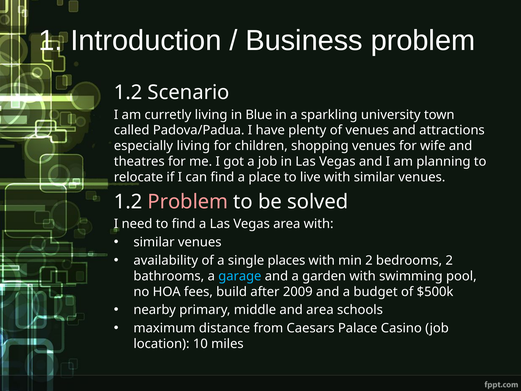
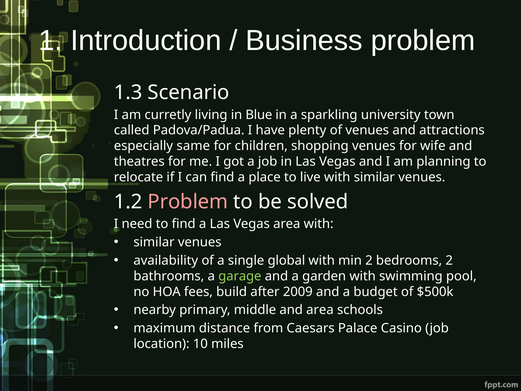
1.2 at (128, 93): 1.2 -> 1.3
especially living: living -> same
places: places -> global
garage colour: light blue -> light green
